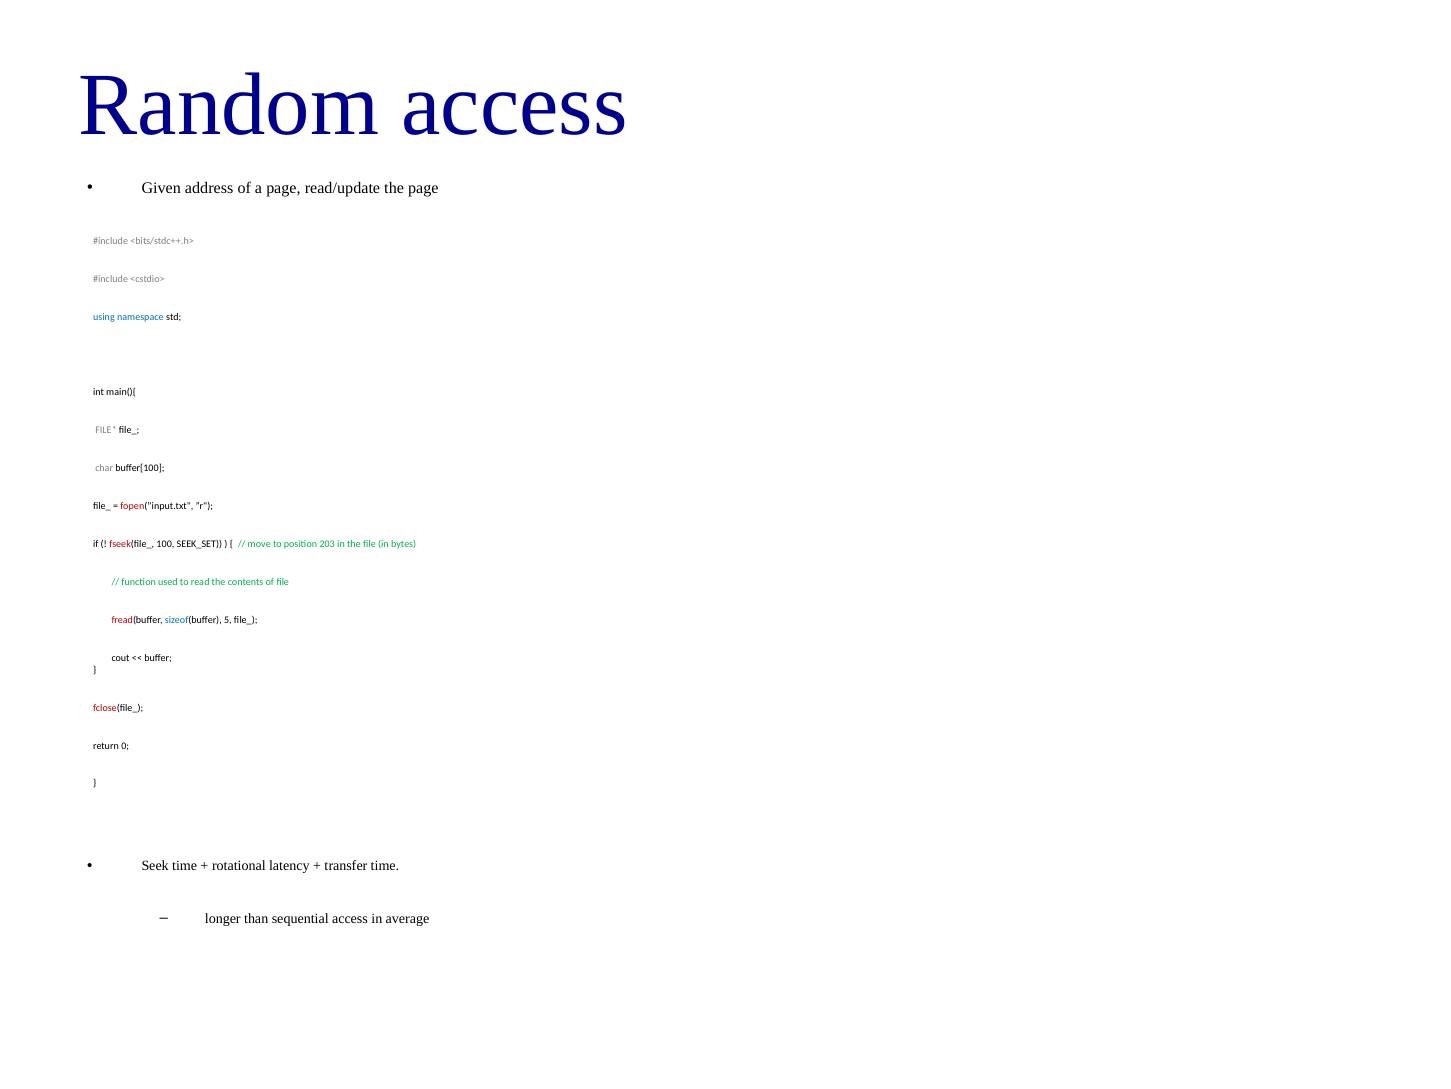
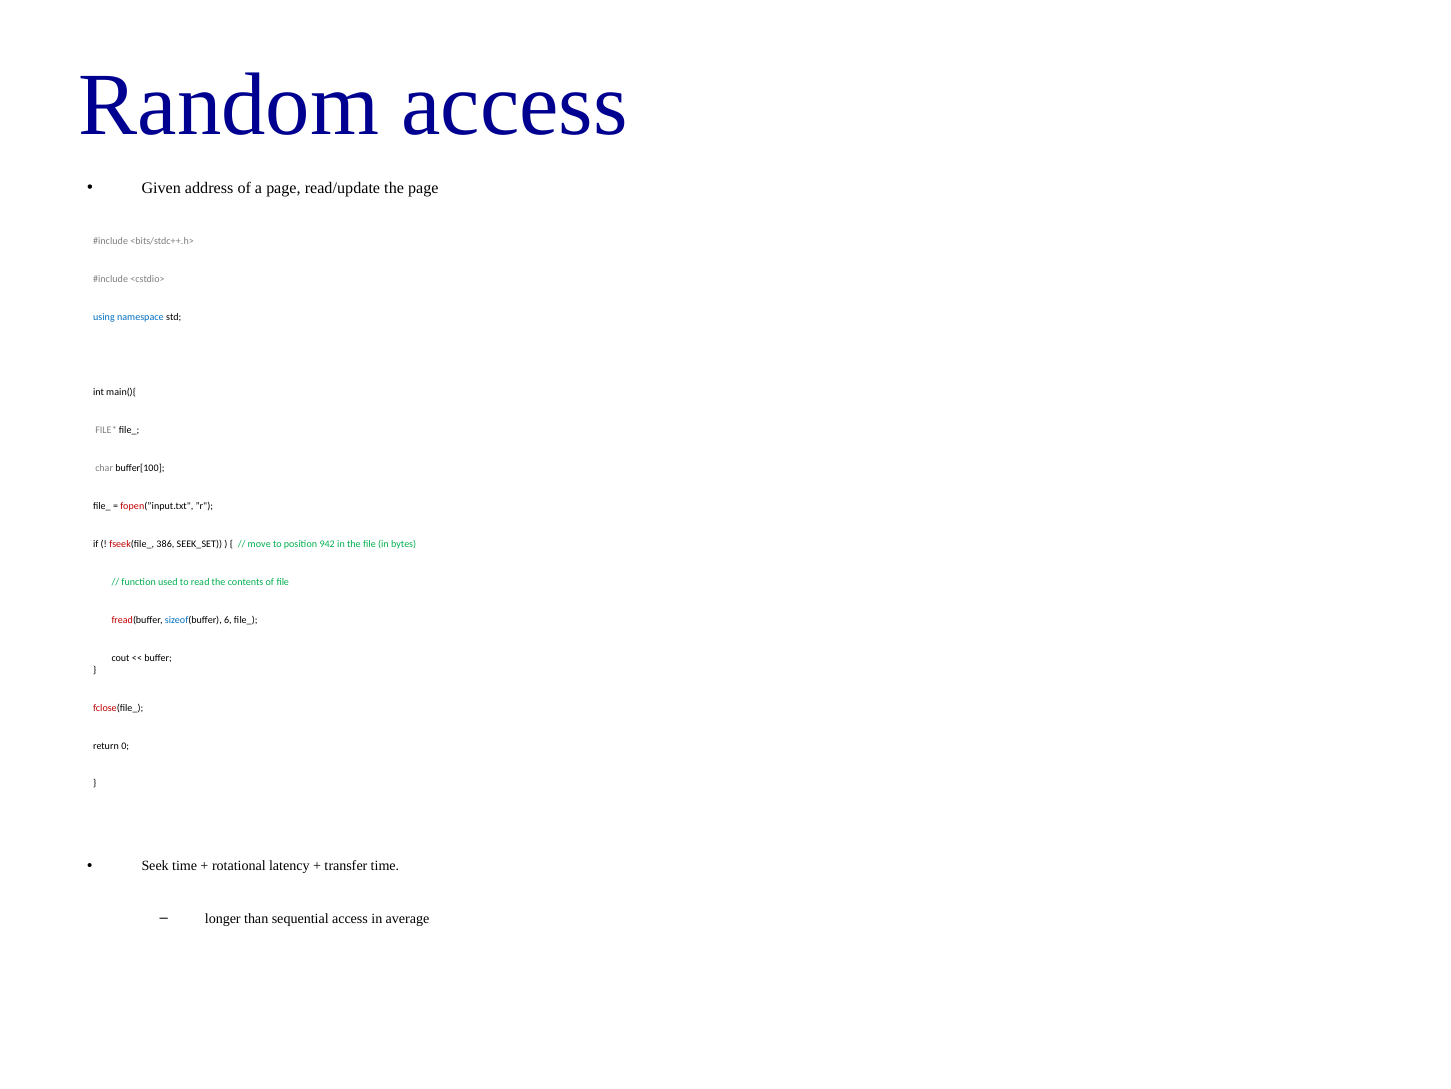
100: 100 -> 386
203: 203 -> 942
5: 5 -> 6
